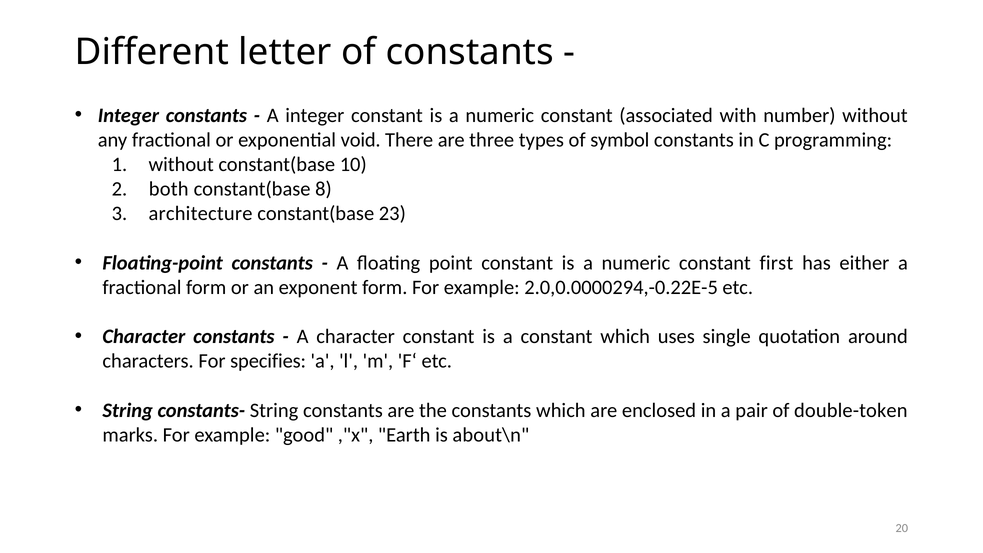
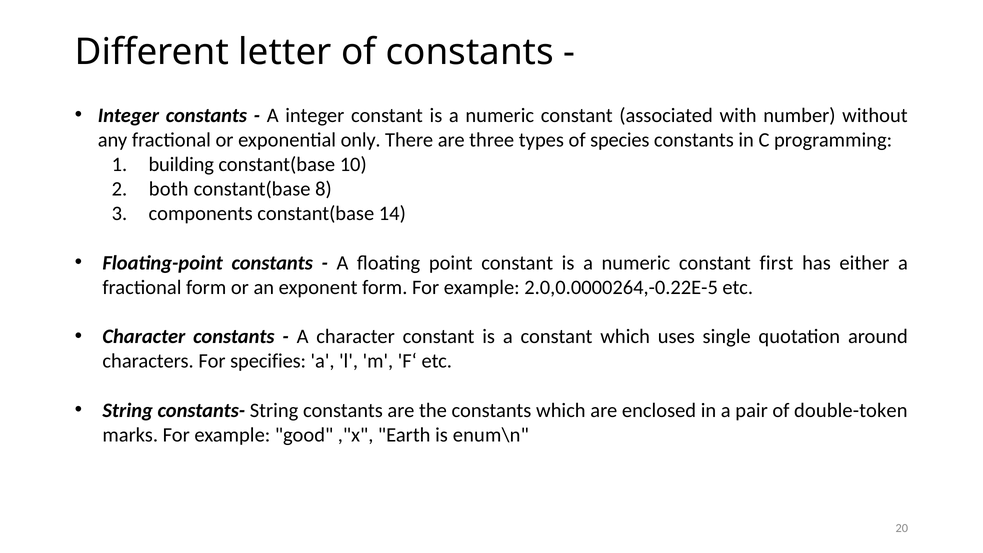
void: void -> only
symbol: symbol -> species
without at (181, 164): without -> building
architecture: architecture -> components
23: 23 -> 14
2.0,0.0000294,-0.22E-5: 2.0,0.0000294,-0.22E-5 -> 2.0,0.0000264,-0.22E-5
about\n: about\n -> enum\n
